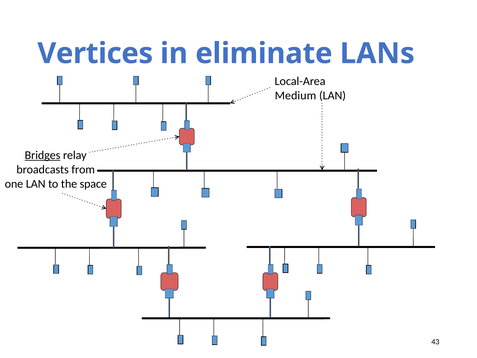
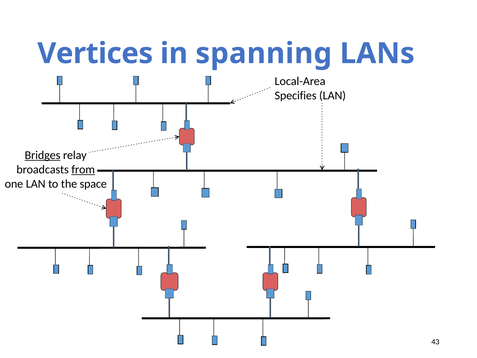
eliminate: eliminate -> spanning
Medium: Medium -> Specifies
from underline: none -> present
